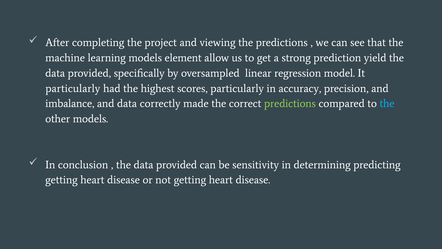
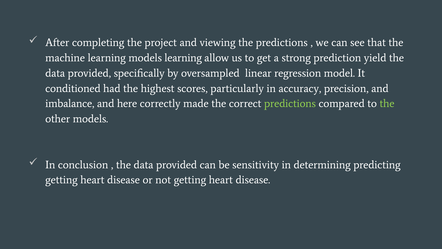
models element: element -> learning
particularly at (73, 88): particularly -> conditioned
and data: data -> here
the at (387, 104) colour: light blue -> light green
